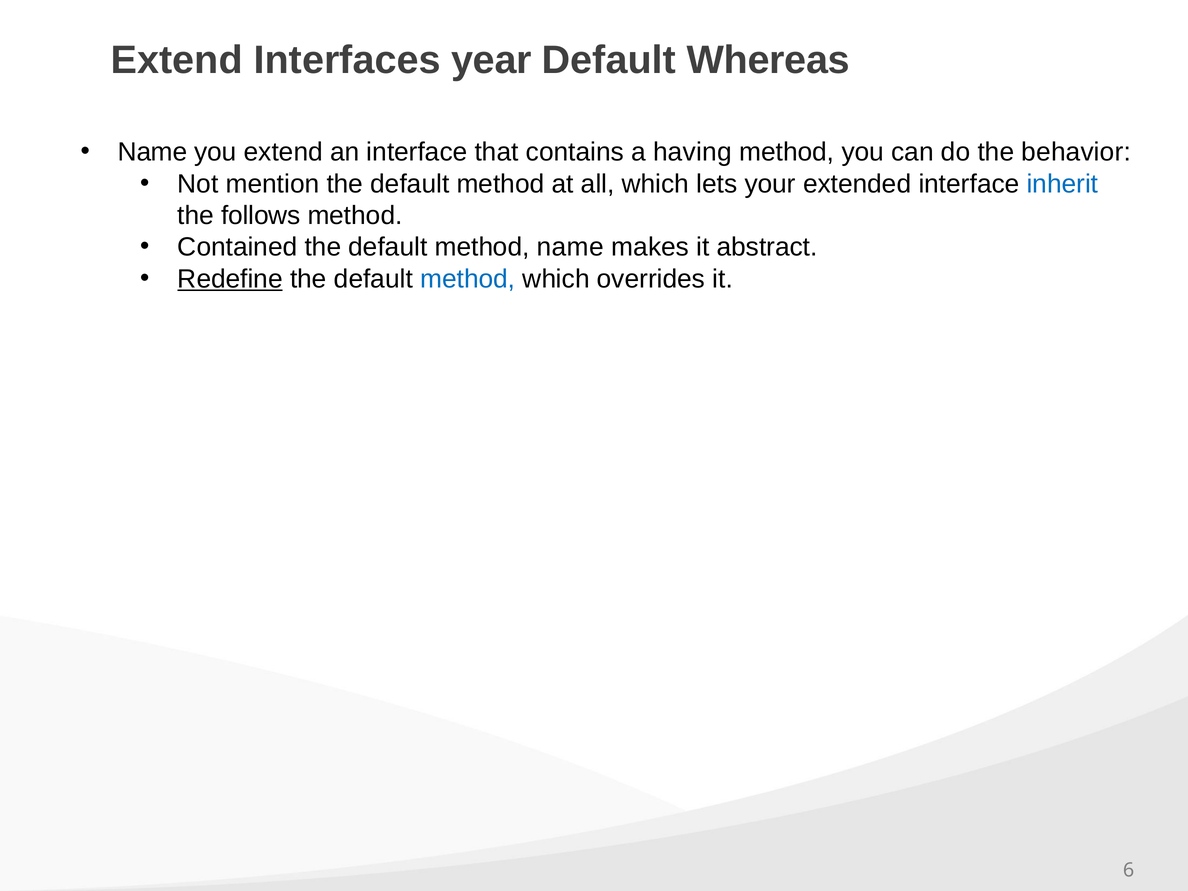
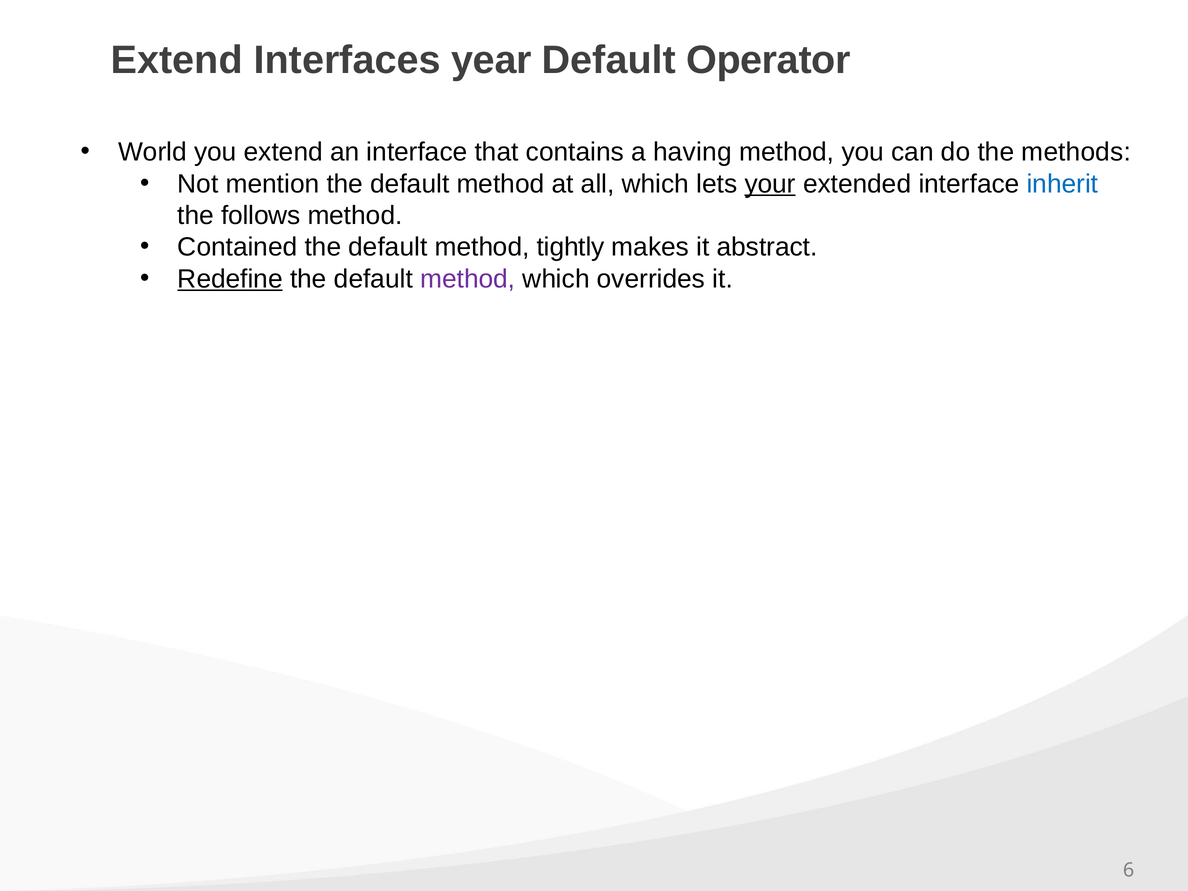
Whereas: Whereas -> Operator
Name at (153, 152): Name -> World
behavior: behavior -> methods
your underline: none -> present
method name: name -> tightly
method at (468, 279) colour: blue -> purple
